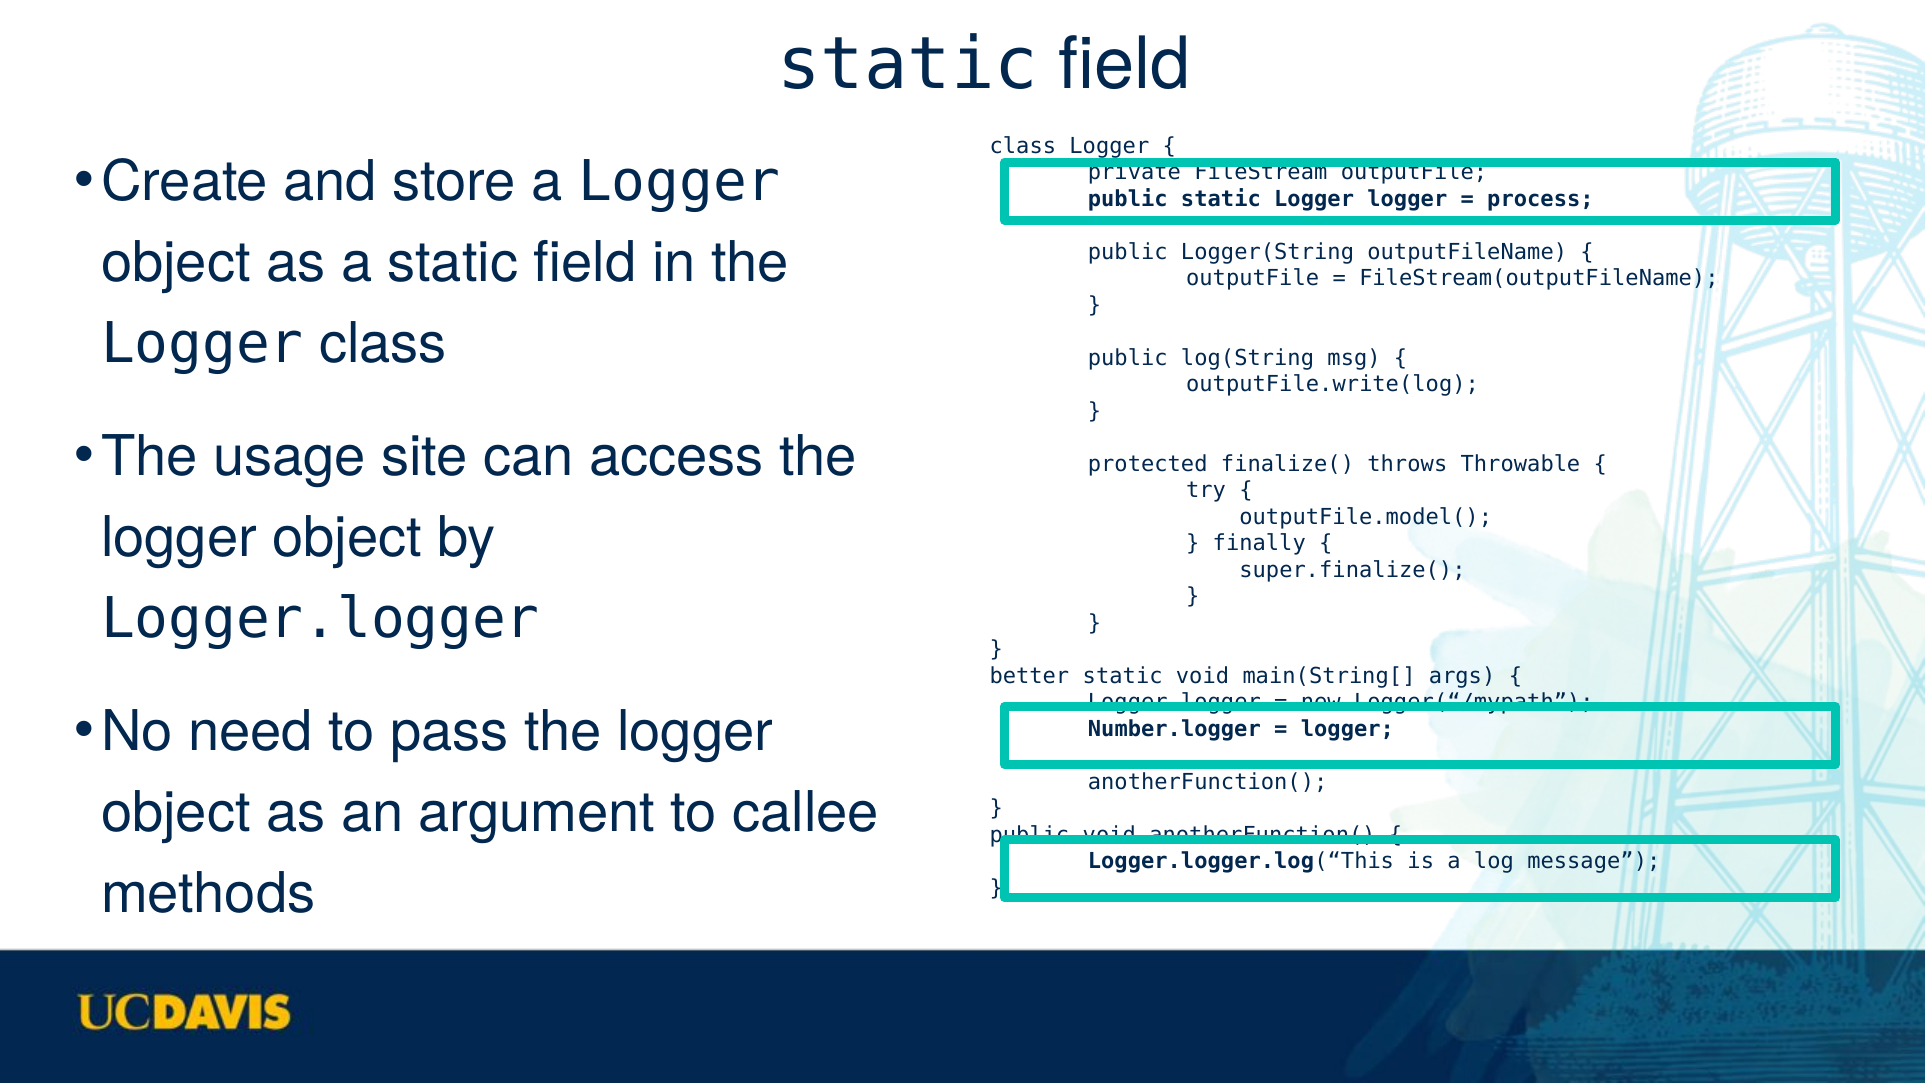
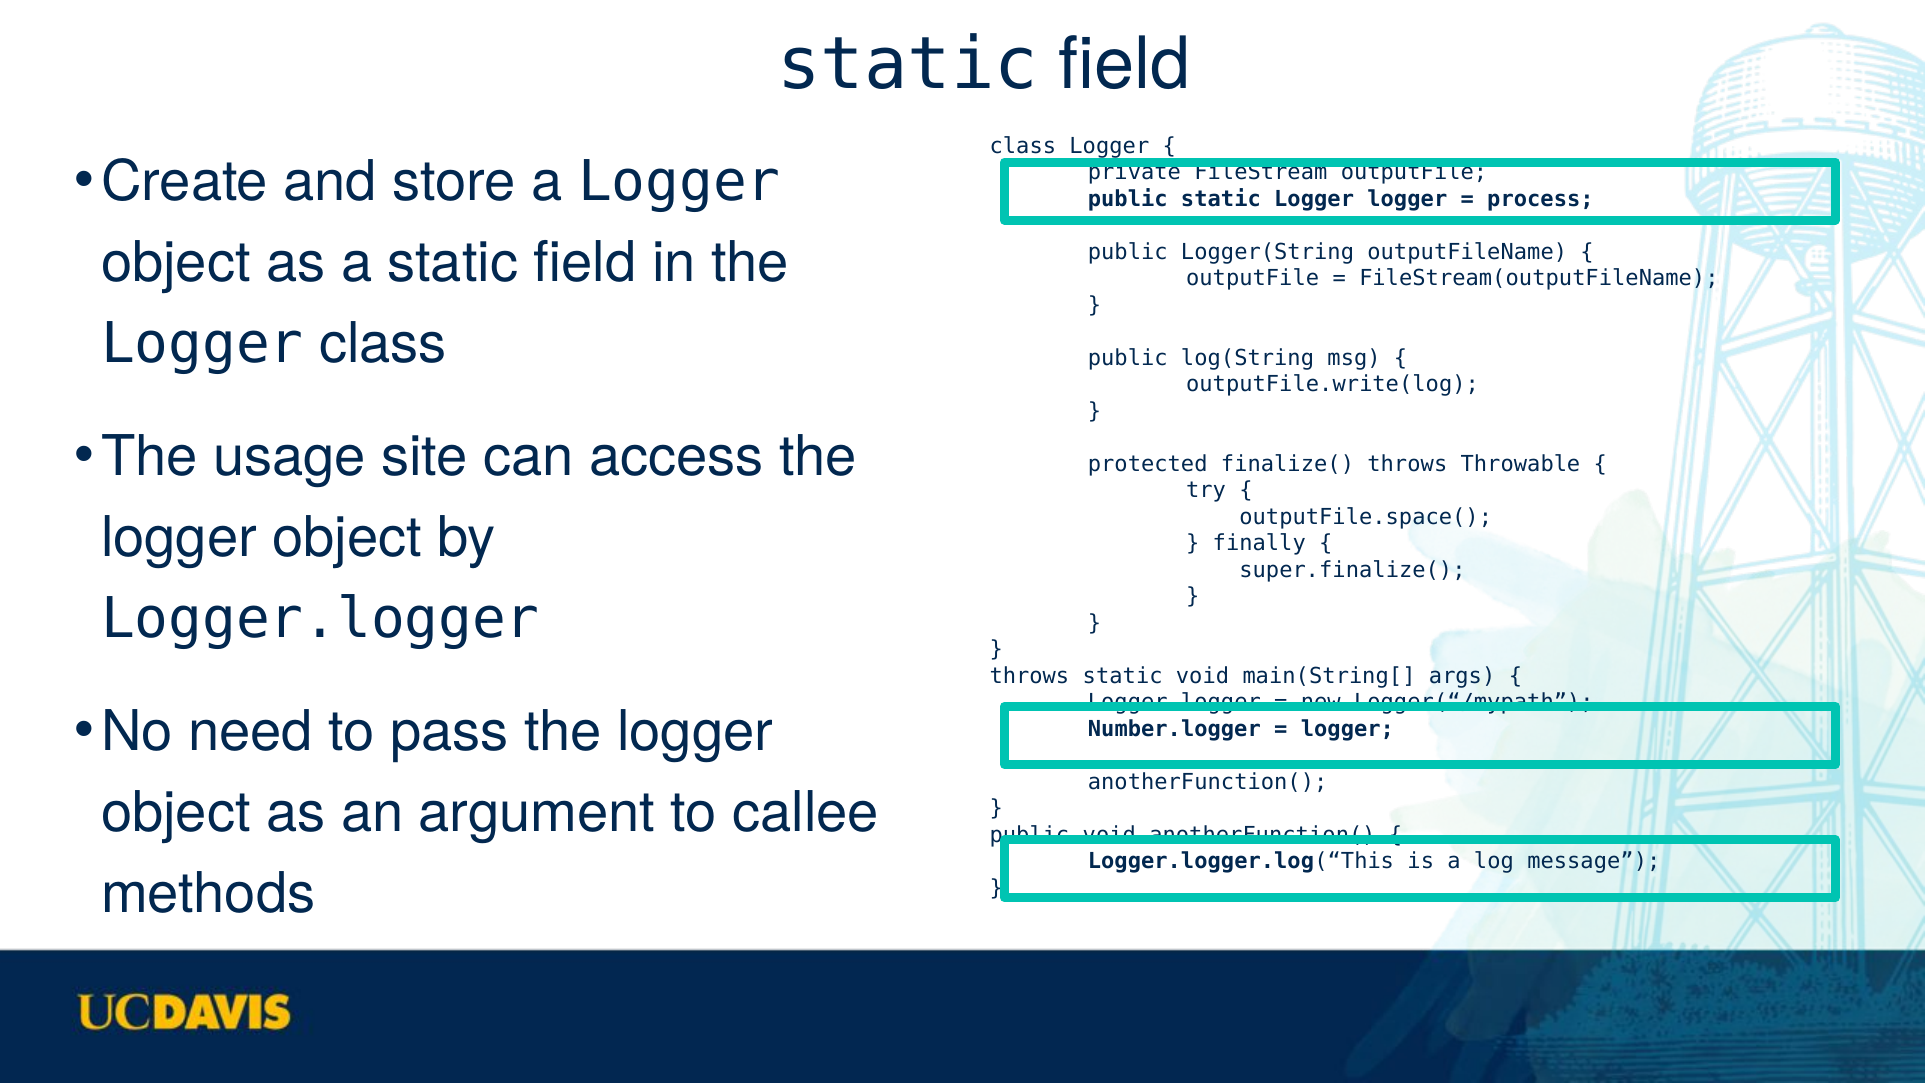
outputFile.model(: outputFile.model( -> outputFile.space(
better at (1029, 676): better -> throws
